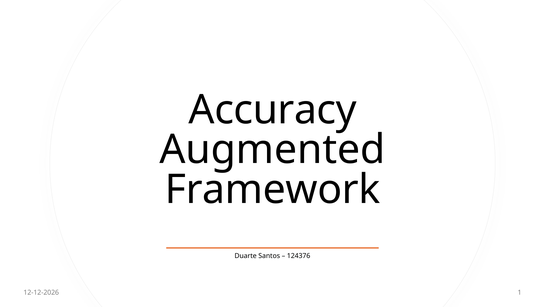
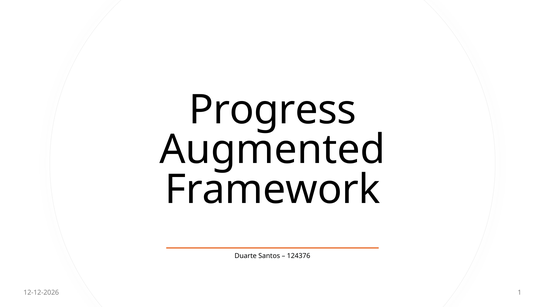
Accuracy: Accuracy -> Progress
